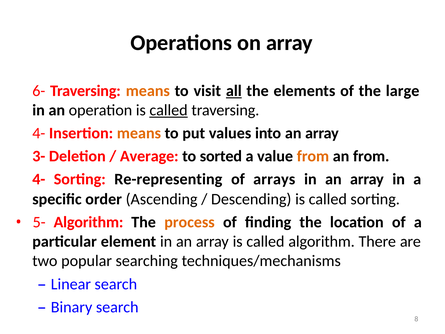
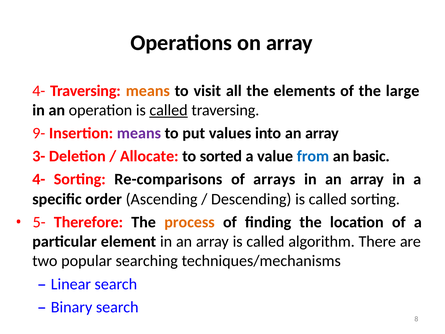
6- at (39, 91): 6- -> 4-
all underline: present -> none
4- at (39, 133): 4- -> 9-
means at (139, 133) colour: orange -> purple
Average: Average -> Allocate
from at (313, 156) colour: orange -> blue
an from: from -> basic
Re-representing: Re-representing -> Re-comparisons
5- Algorithm: Algorithm -> Therefore
